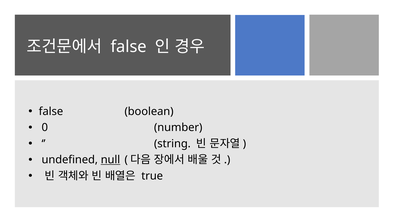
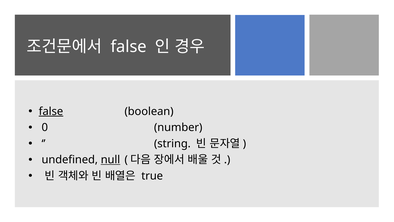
false at (51, 111) underline: none -> present
